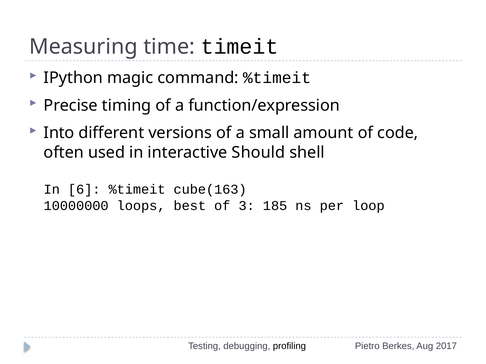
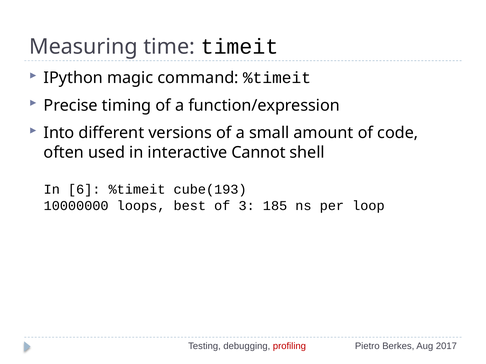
Should: Should -> Cannot
cube(163: cube(163 -> cube(193
profiling colour: black -> red
